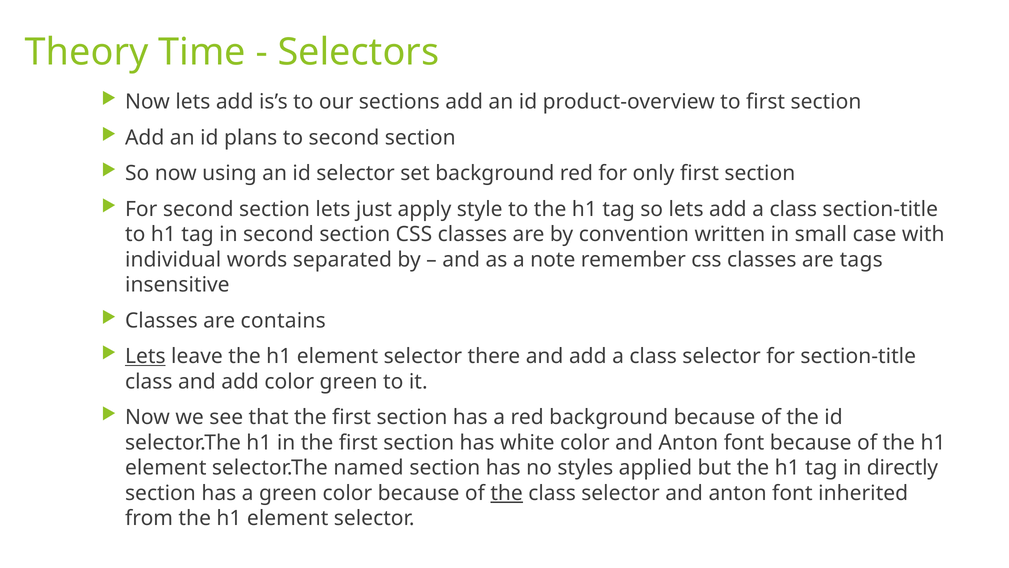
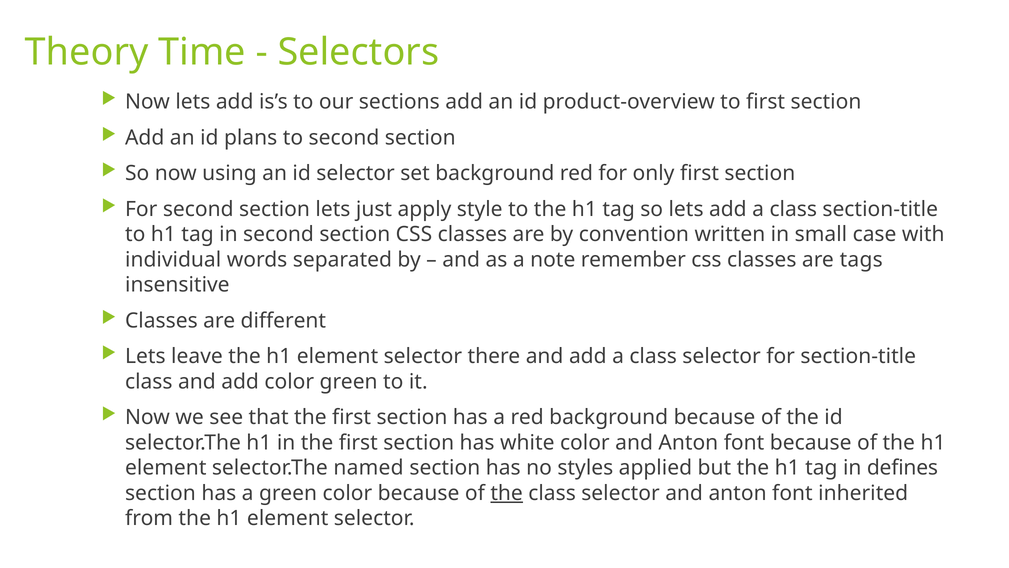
contains: contains -> different
Lets at (145, 356) underline: present -> none
directly: directly -> defines
